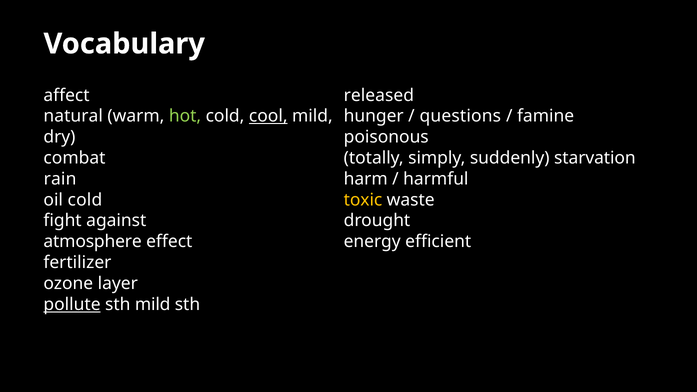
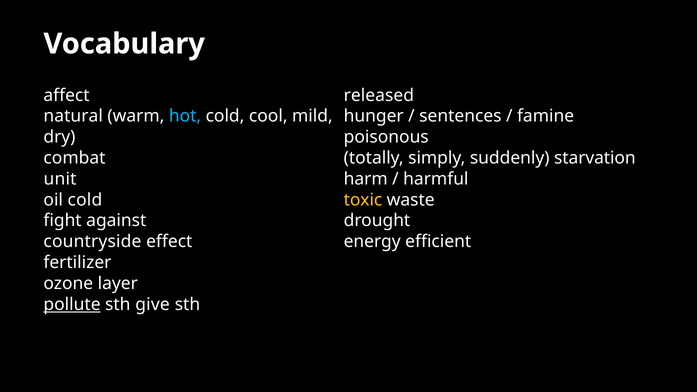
hot colour: light green -> light blue
cool underline: present -> none
questions: questions -> sentences
rain: rain -> unit
atmosphere: atmosphere -> countryside
sth mild: mild -> give
